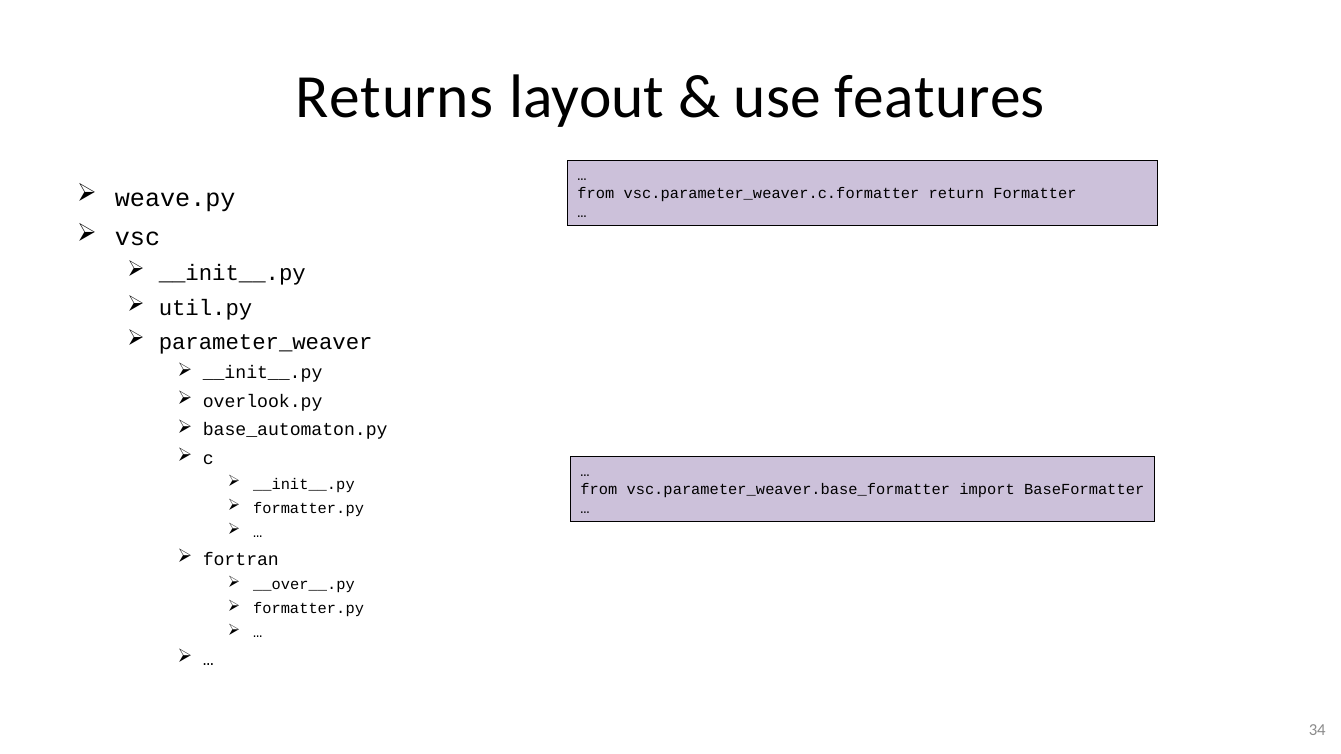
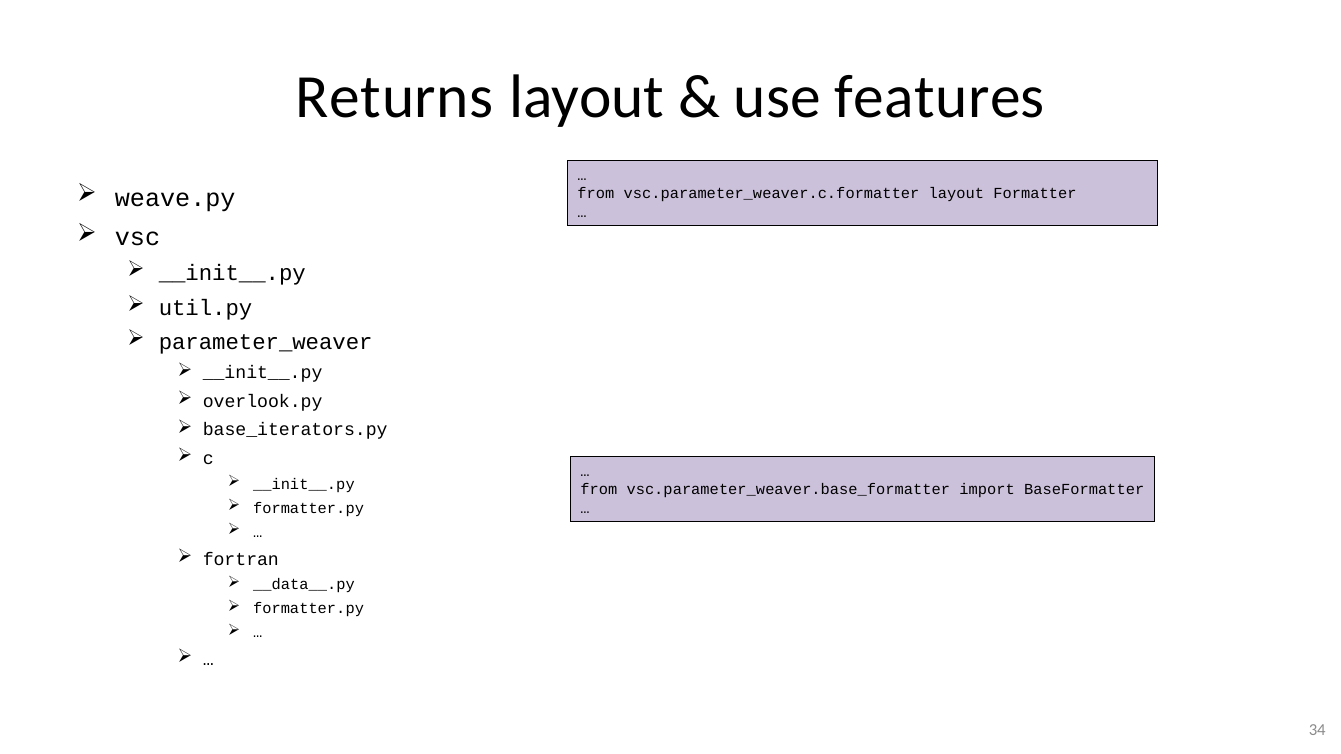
vsc.parameter_weaver.c.formatter return: return -> layout
base_automaton.py: base_automaton.py -> base_iterators.py
__over__.py: __over__.py -> __data__.py
